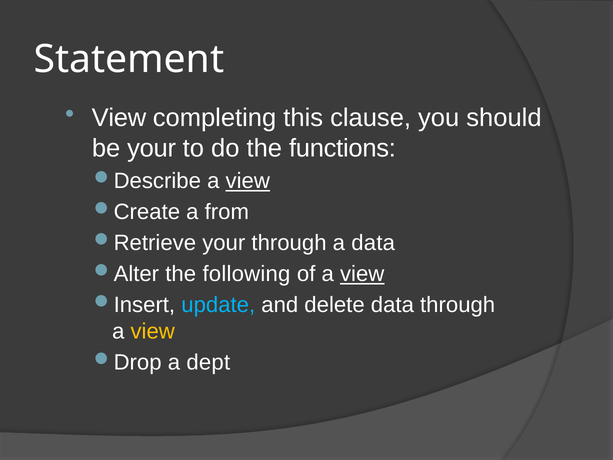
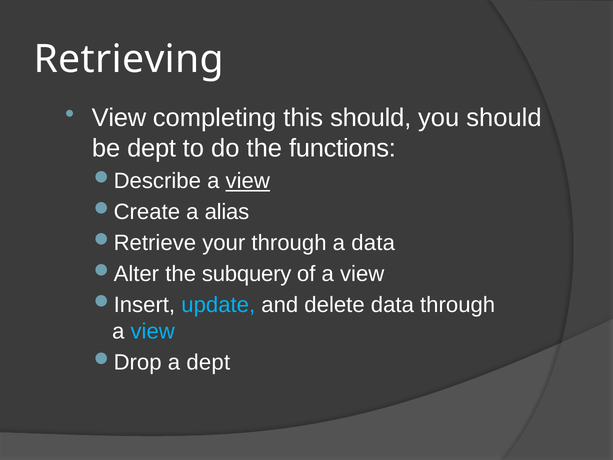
Statement: Statement -> Retrieving
this clause: clause -> should
be your: your -> dept
from: from -> alias
following: following -> subquery
view at (362, 274) underline: present -> none
view at (153, 331) colour: yellow -> light blue
